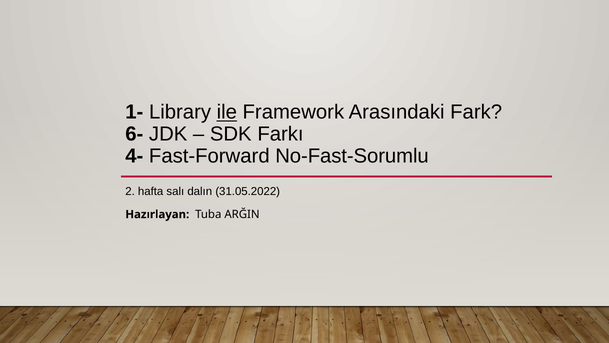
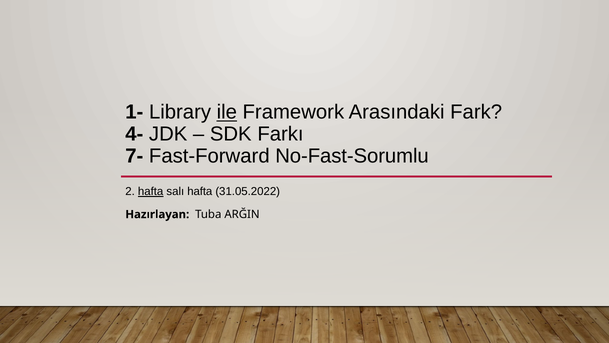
6-: 6- -> 4-
4-: 4- -> 7-
hafta at (151, 191) underline: none -> present
salı dalın: dalın -> hafta
